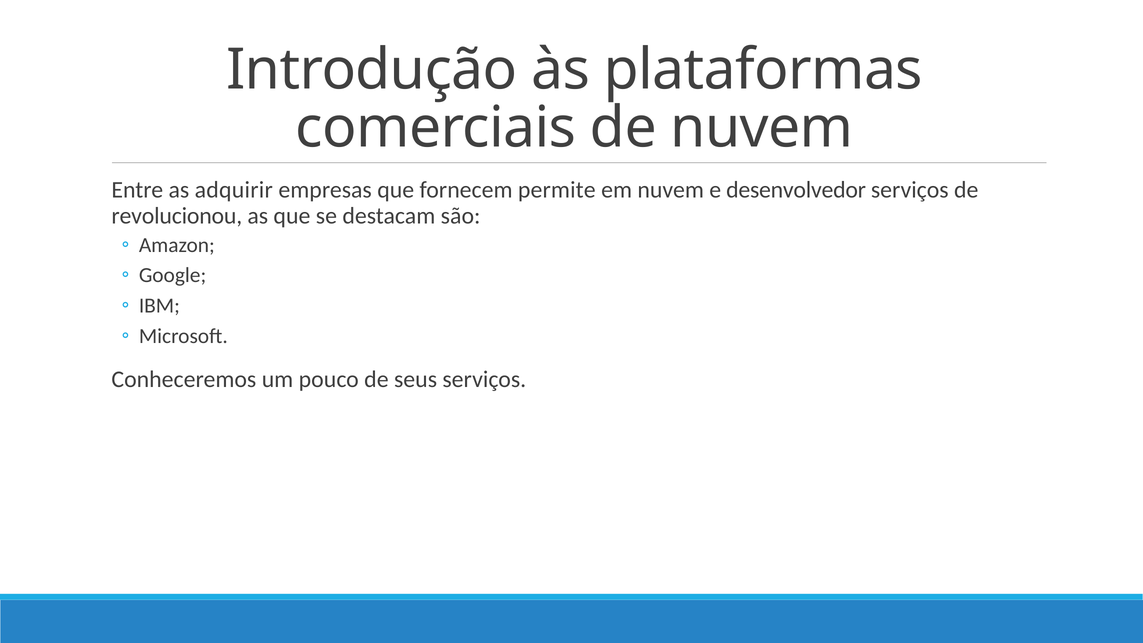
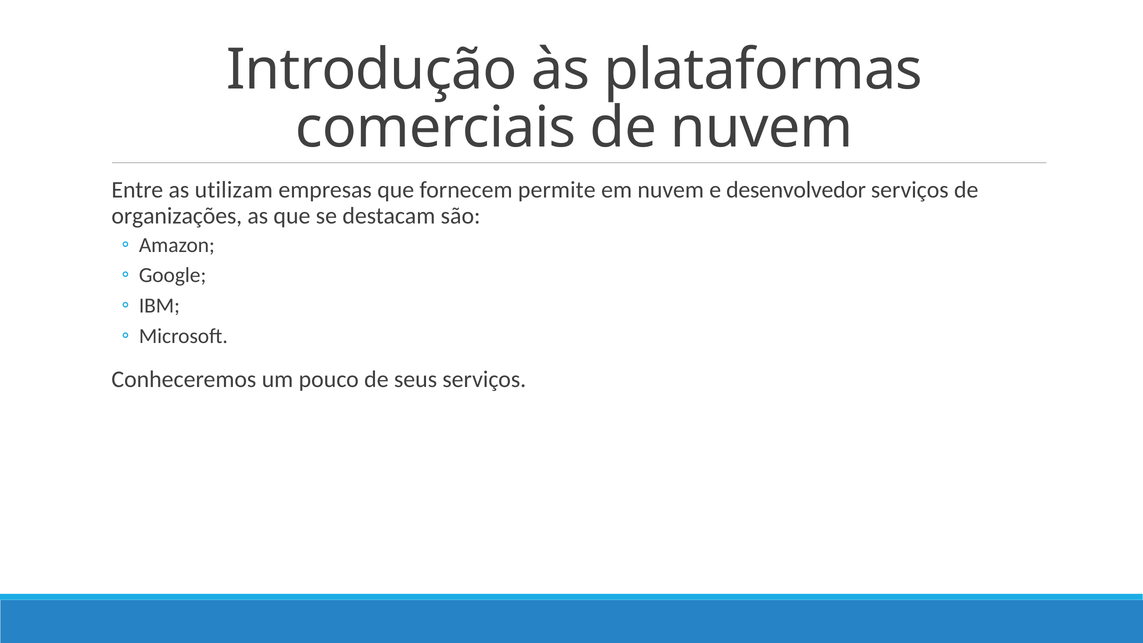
adquirir: adquirir -> utilizam
revolucionou: revolucionou -> organizações
